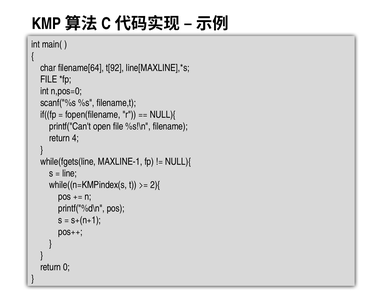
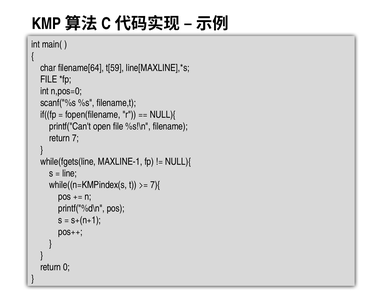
t[92: t[92 -> t[59
4: 4 -> 7
2){: 2){ -> 7){
